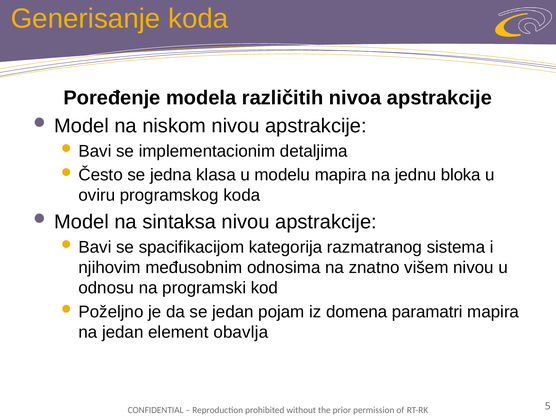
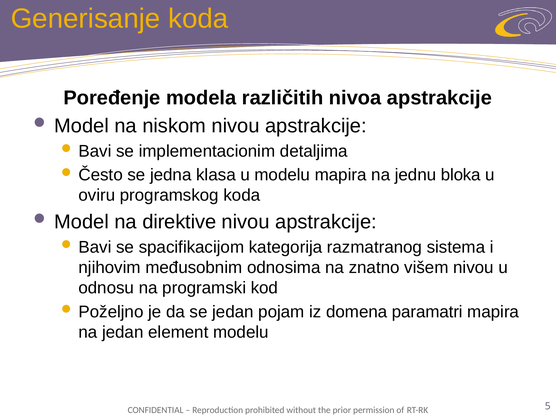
sintaksa: sintaksa -> direktive
element obavlja: obavlja -> modelu
